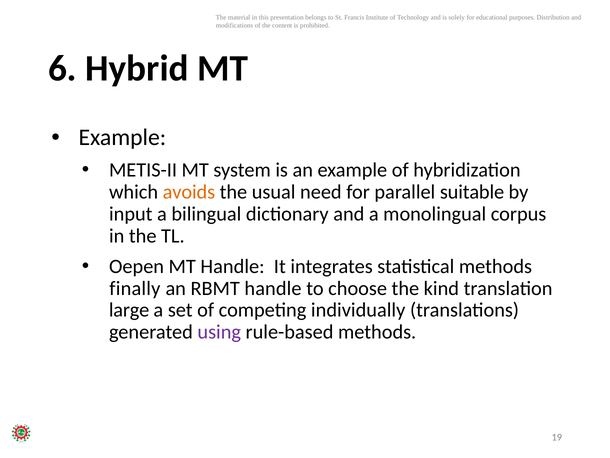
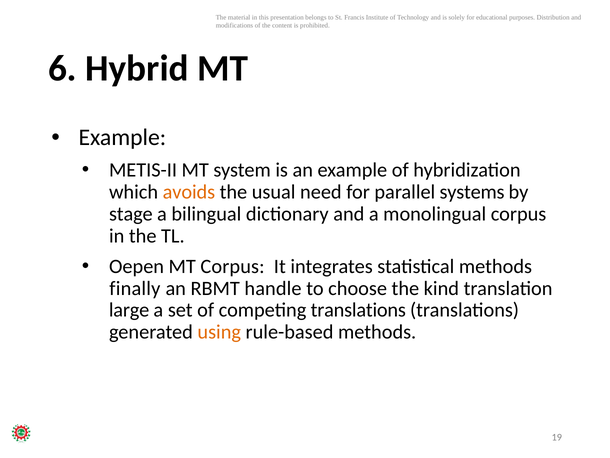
suitable: suitable -> systems
input: input -> stage
MT Handle: Handle -> Corpus
competing individually: individually -> translations
using colour: purple -> orange
